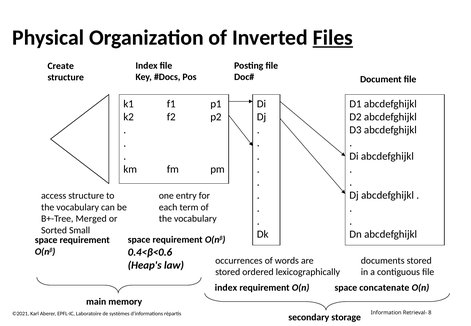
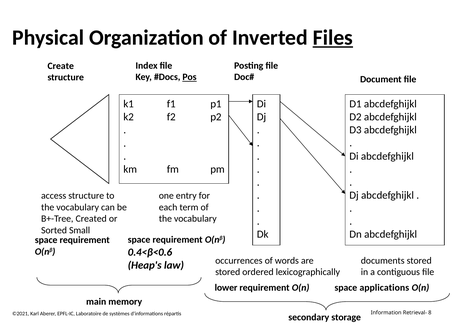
Pos underline: none -> present
Merged: Merged -> Created
index at (226, 288): index -> lower
concatenate: concatenate -> applications
